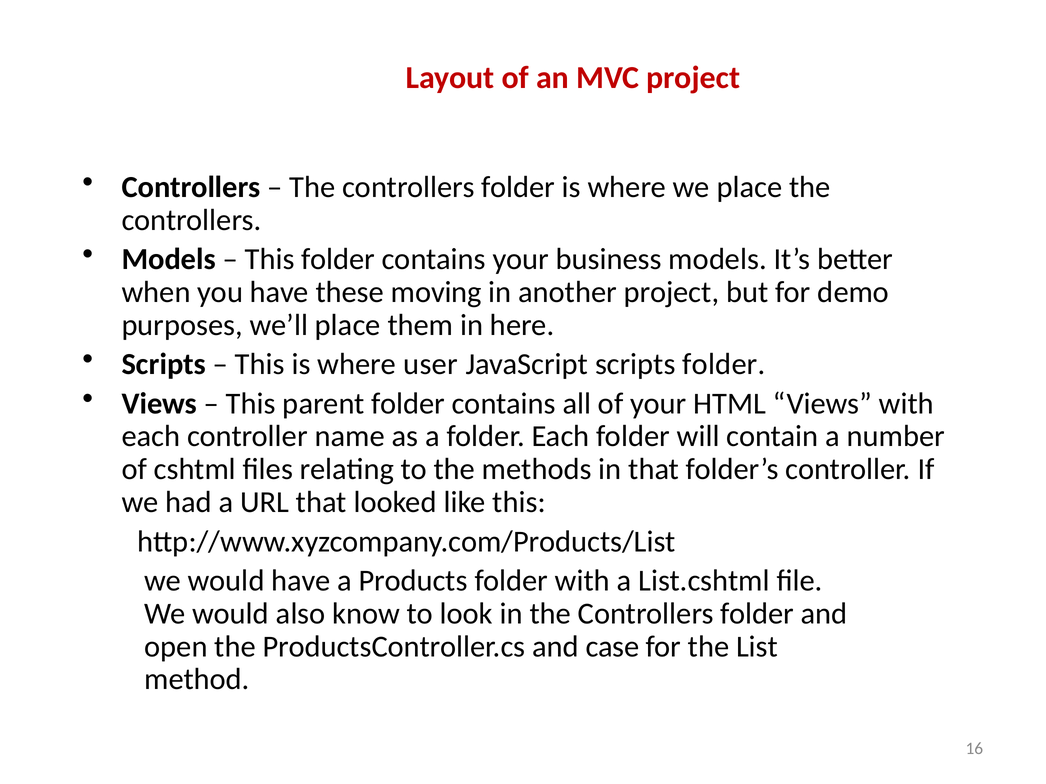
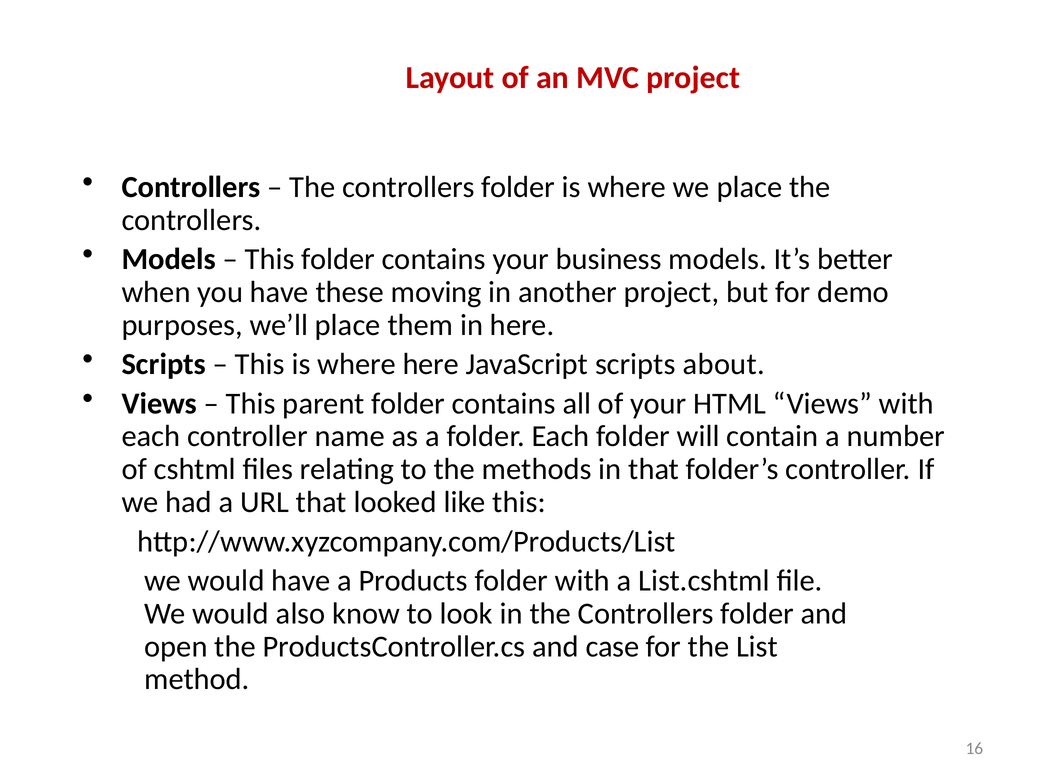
where user: user -> here
scripts folder: folder -> about
